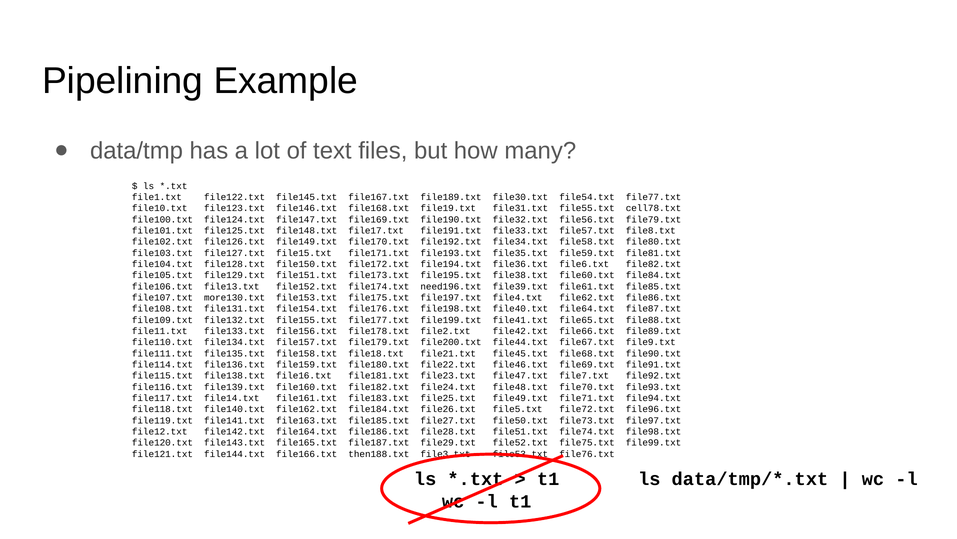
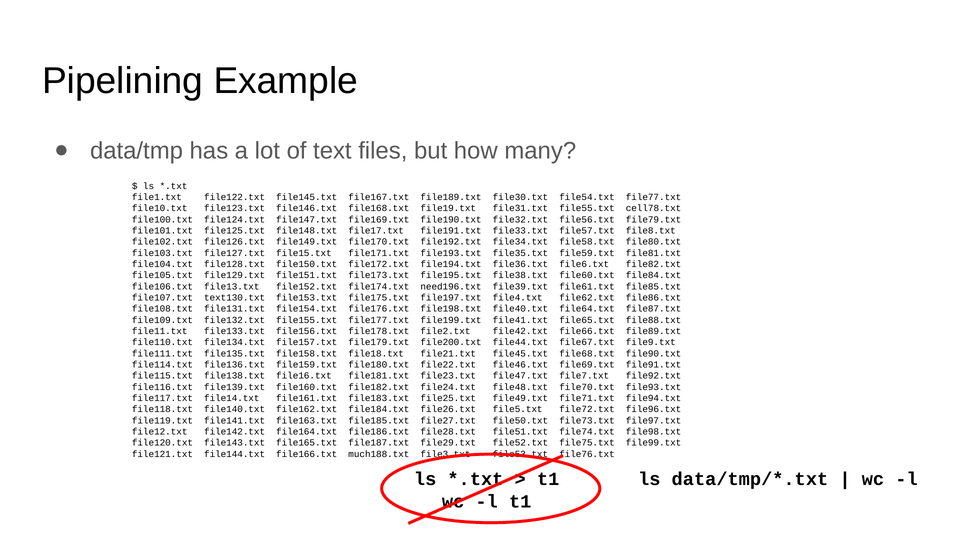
more130.txt: more130.txt -> text130.txt
then188.txt: then188.txt -> much188.txt
